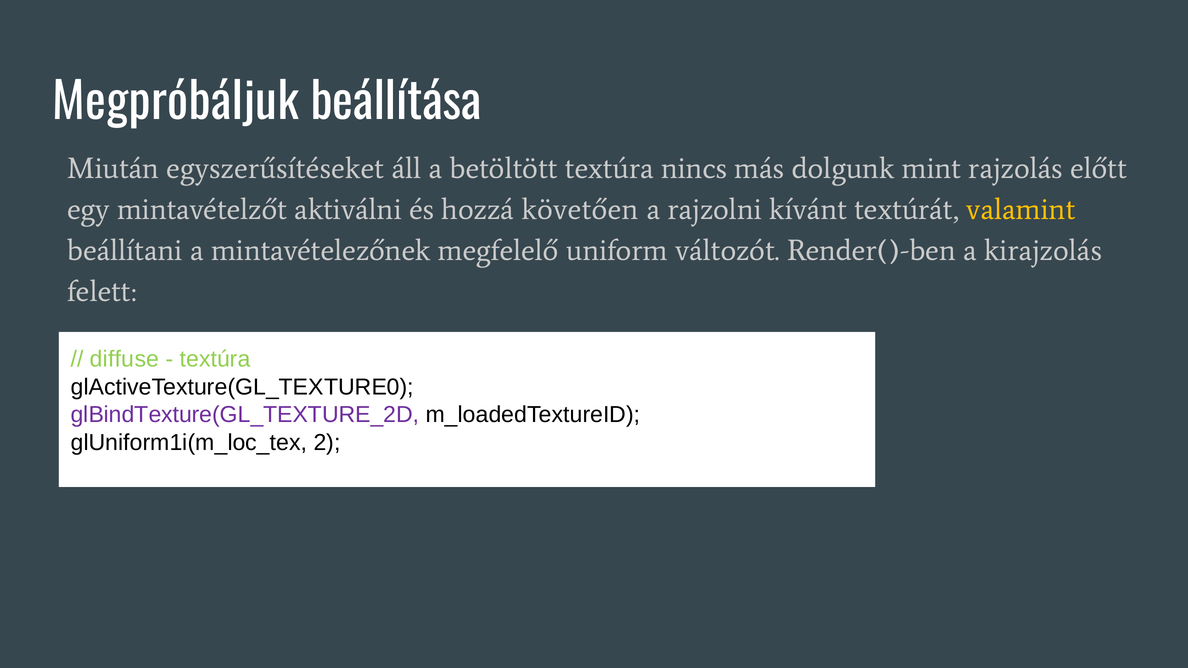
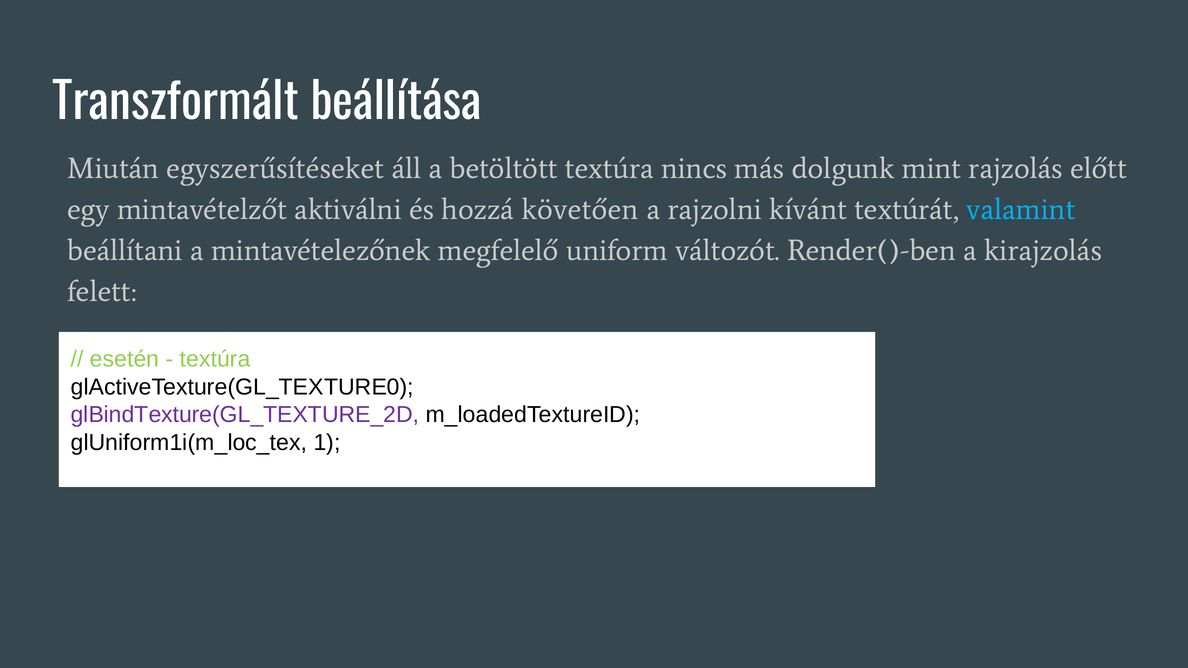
Megpróbáljuk: Megpróbáljuk -> Transzformált
valamint colour: yellow -> light blue
diffuse: diffuse -> esetén
2: 2 -> 1
